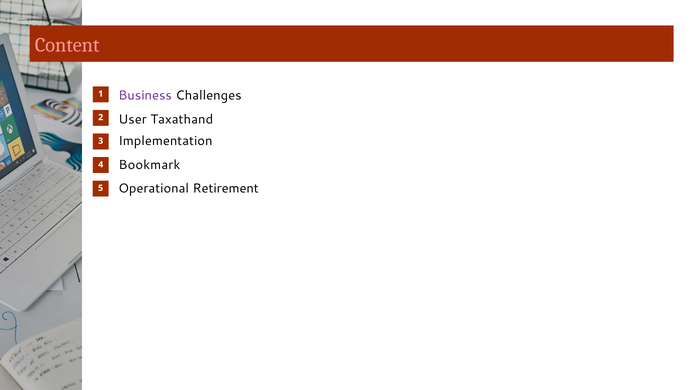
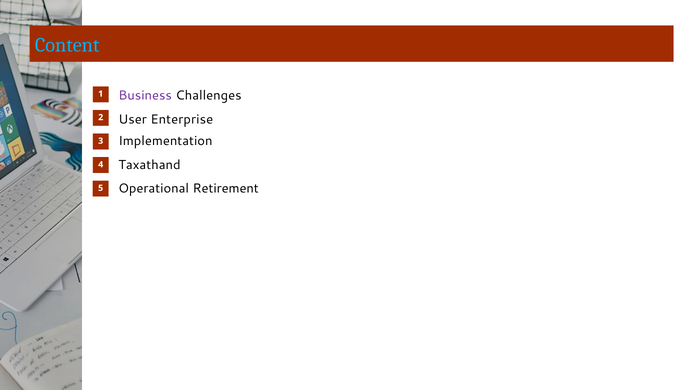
Content colour: pink -> light blue
Taxathand: Taxathand -> Enterprise
Bookmark: Bookmark -> Taxathand
